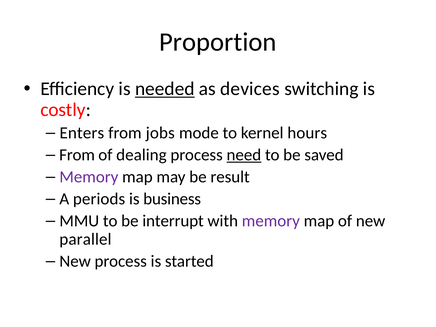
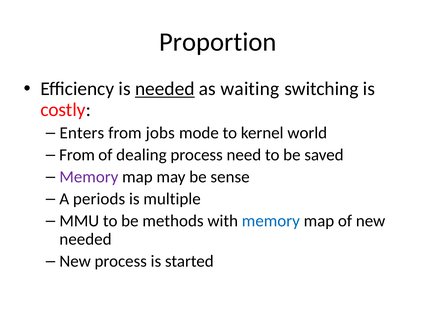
devices: devices -> waiting
hours: hours -> world
need underline: present -> none
result: result -> sense
business: business -> multiple
interrupt: interrupt -> methods
memory at (271, 221) colour: purple -> blue
parallel at (85, 239): parallel -> needed
